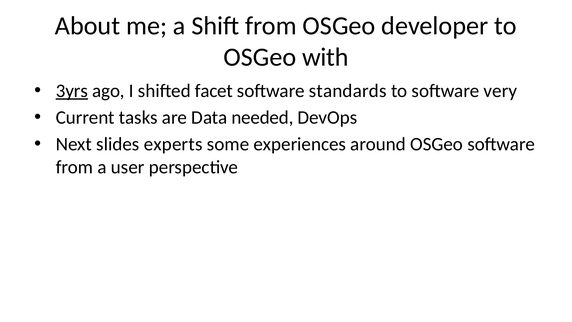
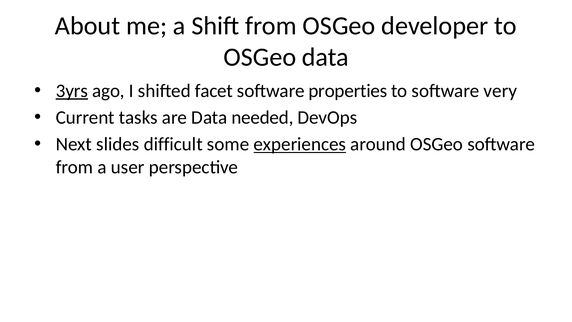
OSGeo with: with -> data
standards: standards -> properties
experts: experts -> difficult
experiences underline: none -> present
